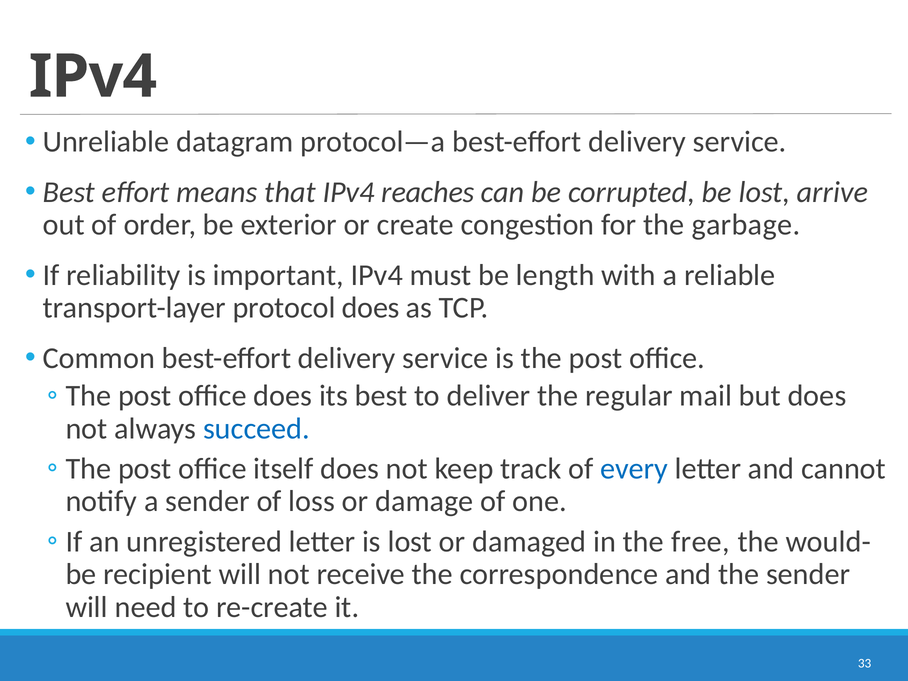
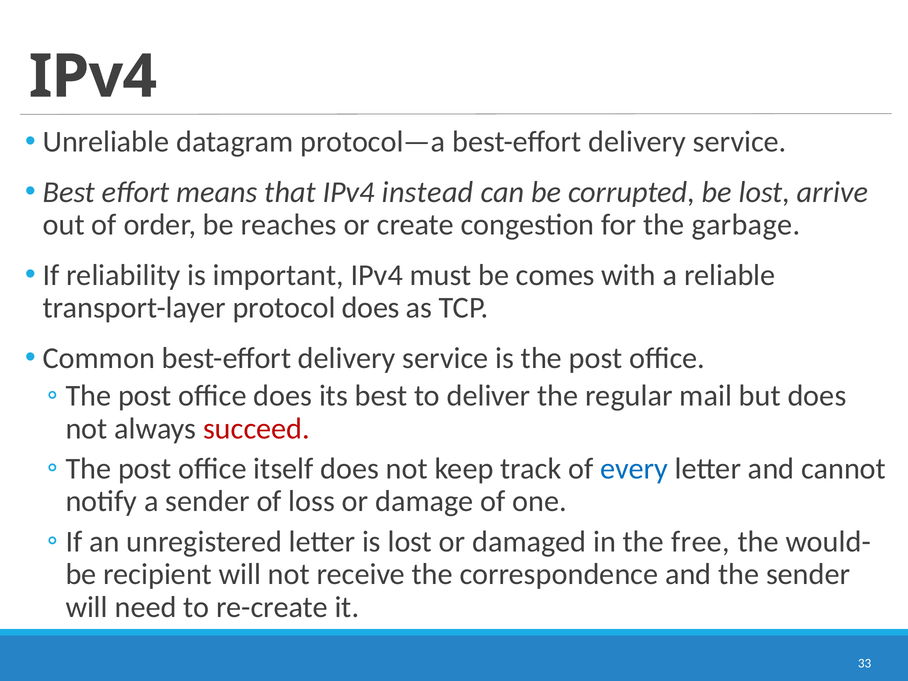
reaches: reaches -> instead
exterior: exterior -> reaches
length: length -> comes
succeed colour: blue -> red
